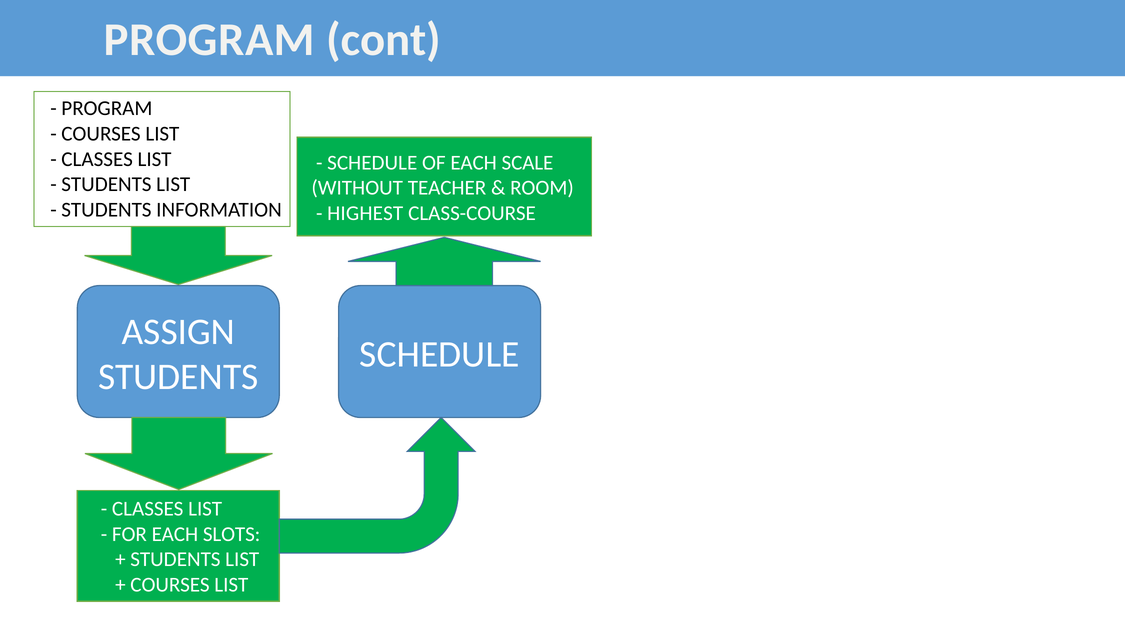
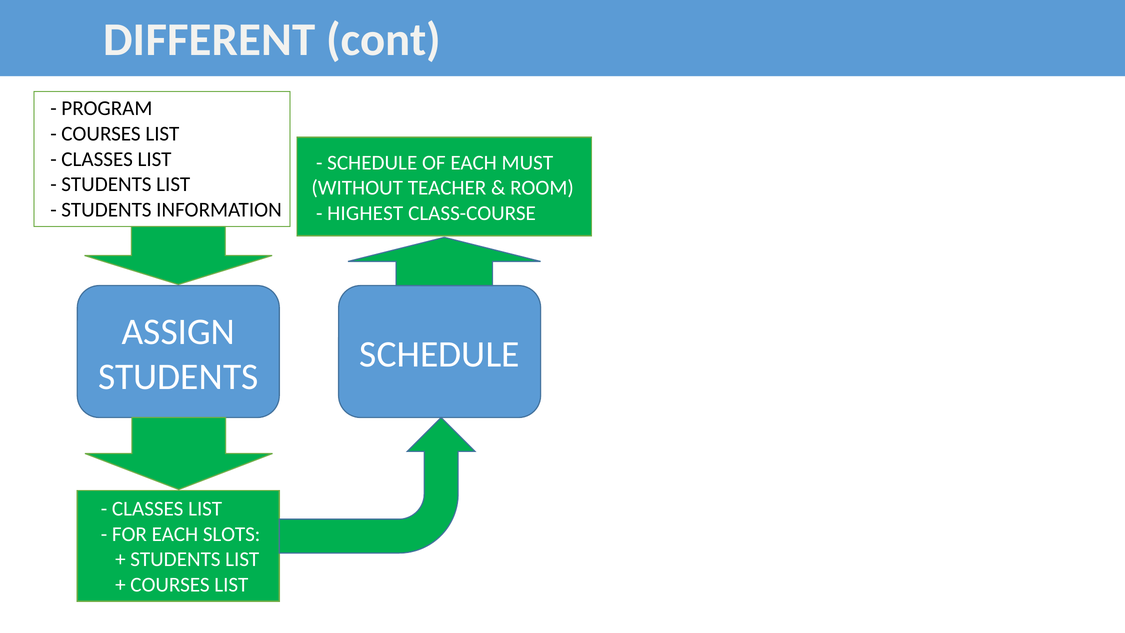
PROGRAM at (209, 40): PROGRAM -> DIFFERENT
SCALE: SCALE -> MUST
